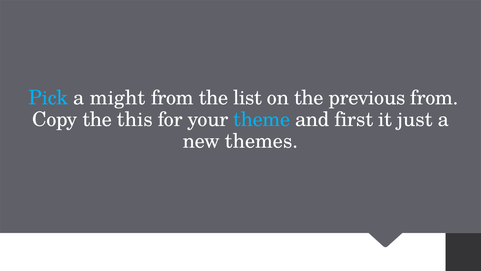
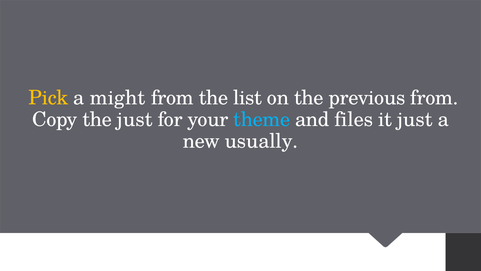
Pick colour: light blue -> yellow
the this: this -> just
first: first -> files
themes: themes -> usually
